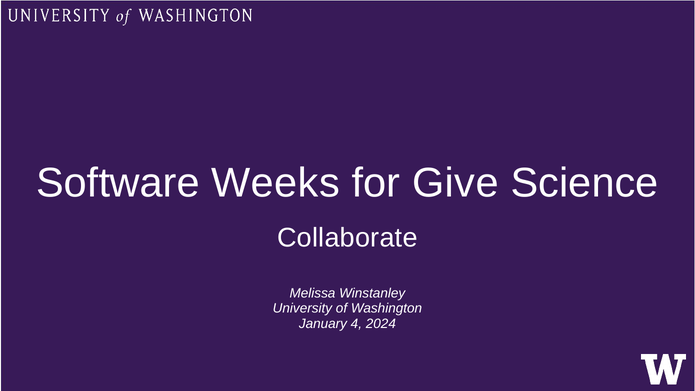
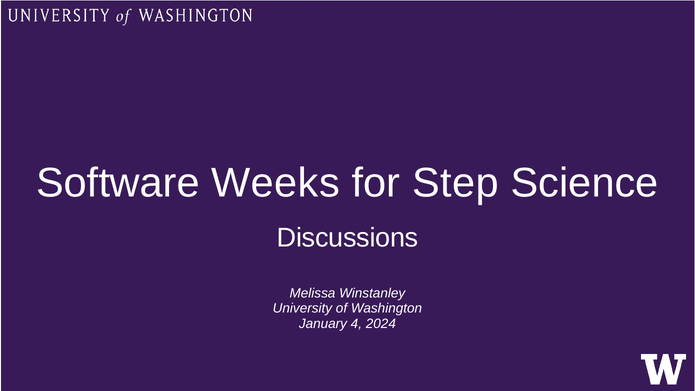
Give: Give -> Step
Collaborate: Collaborate -> Discussions
